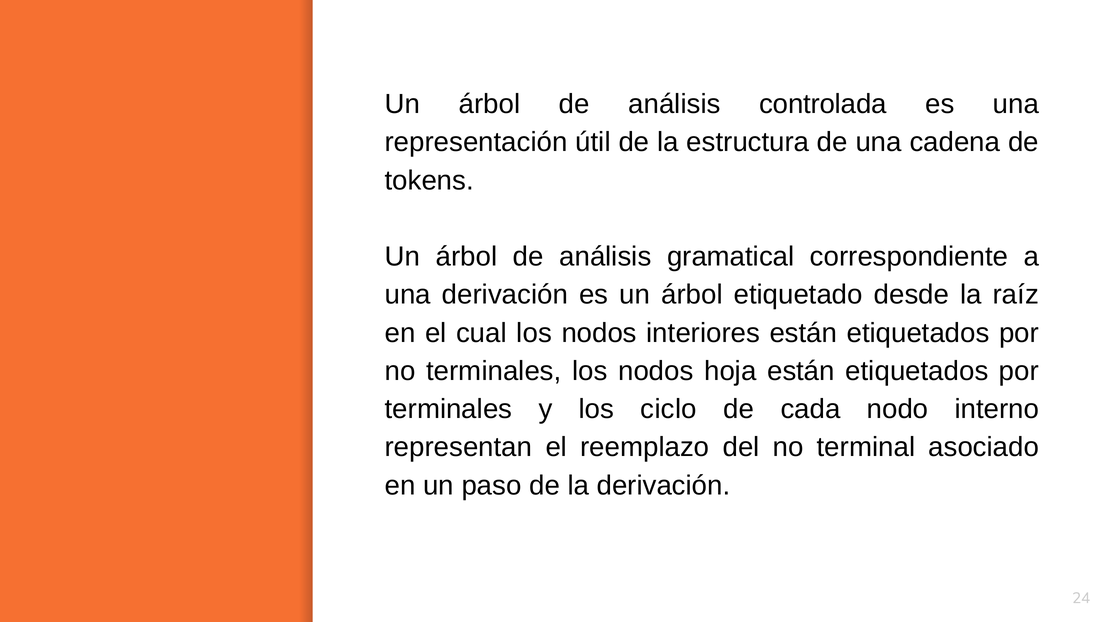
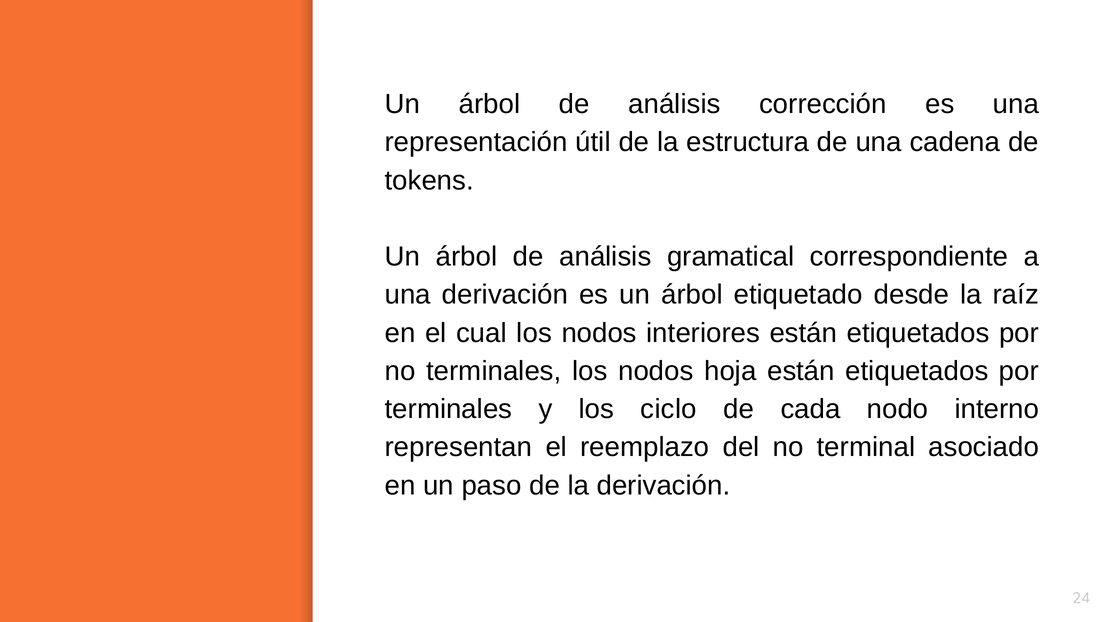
controlada: controlada -> corrección
